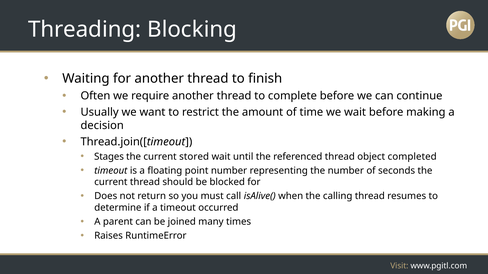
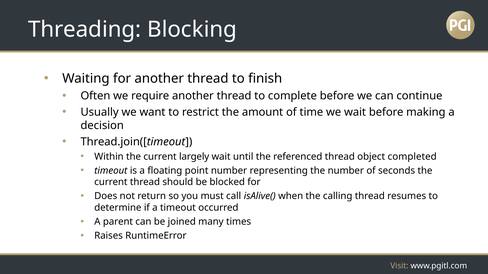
Stages: Stages -> Within
stored: stored -> largely
